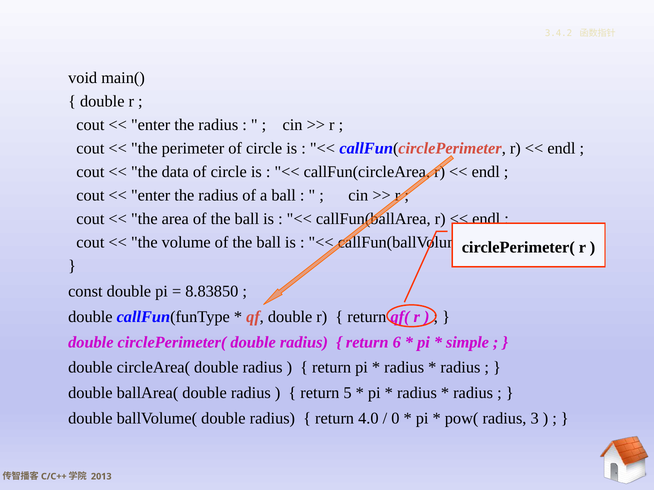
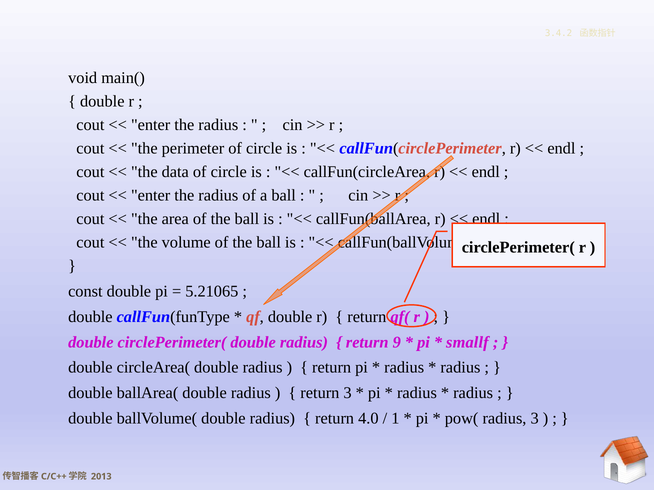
8.83850: 8.83850 -> 5.21065
6: 6 -> 9
simple: simple -> smallf
return 5: 5 -> 3
0: 0 -> 1
